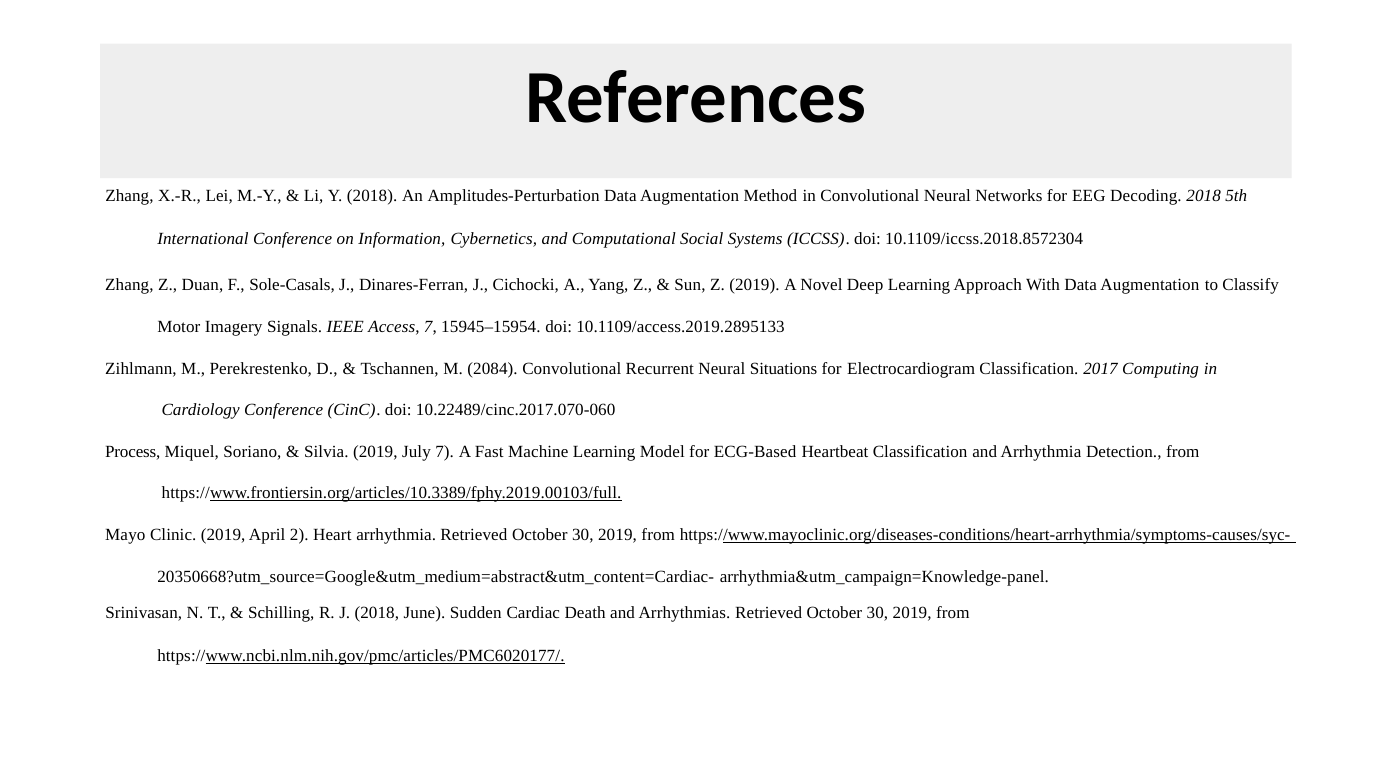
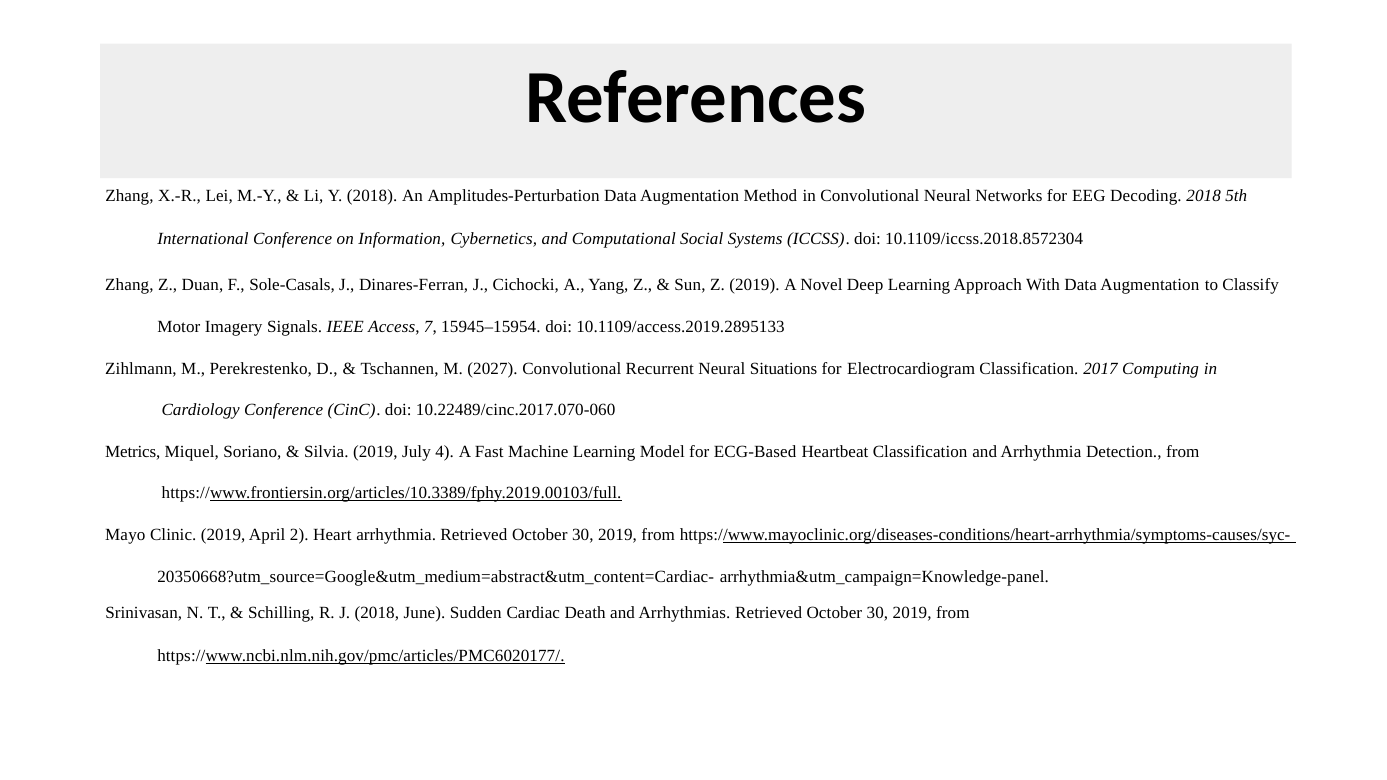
2084: 2084 -> 2027
Process: Process -> Metrics
July 7: 7 -> 4
